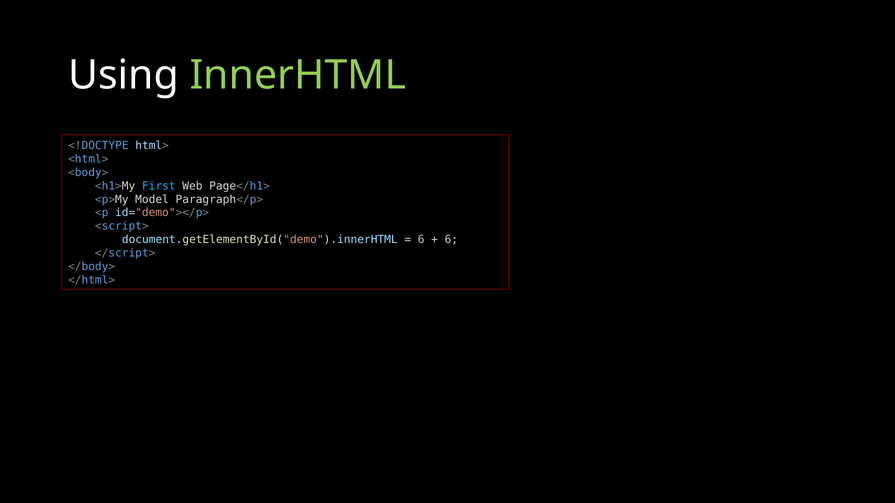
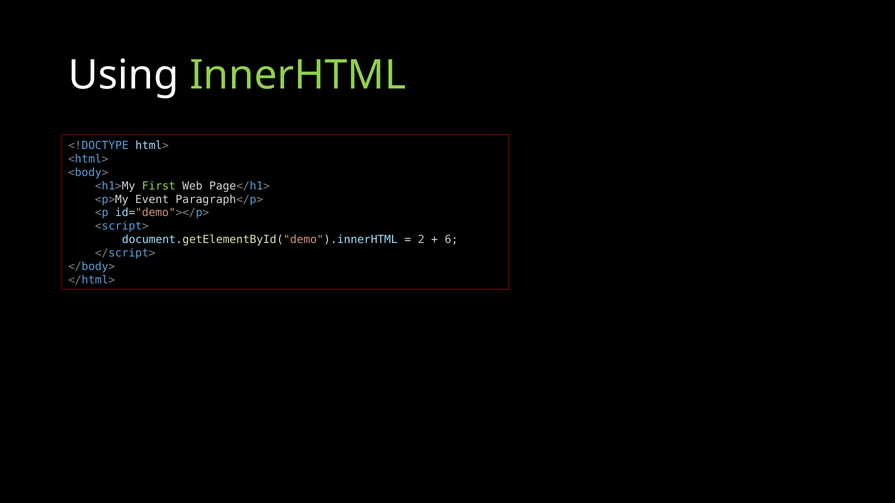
First colour: light blue -> light green
Model: Model -> Event
6 at (421, 240): 6 -> 2
